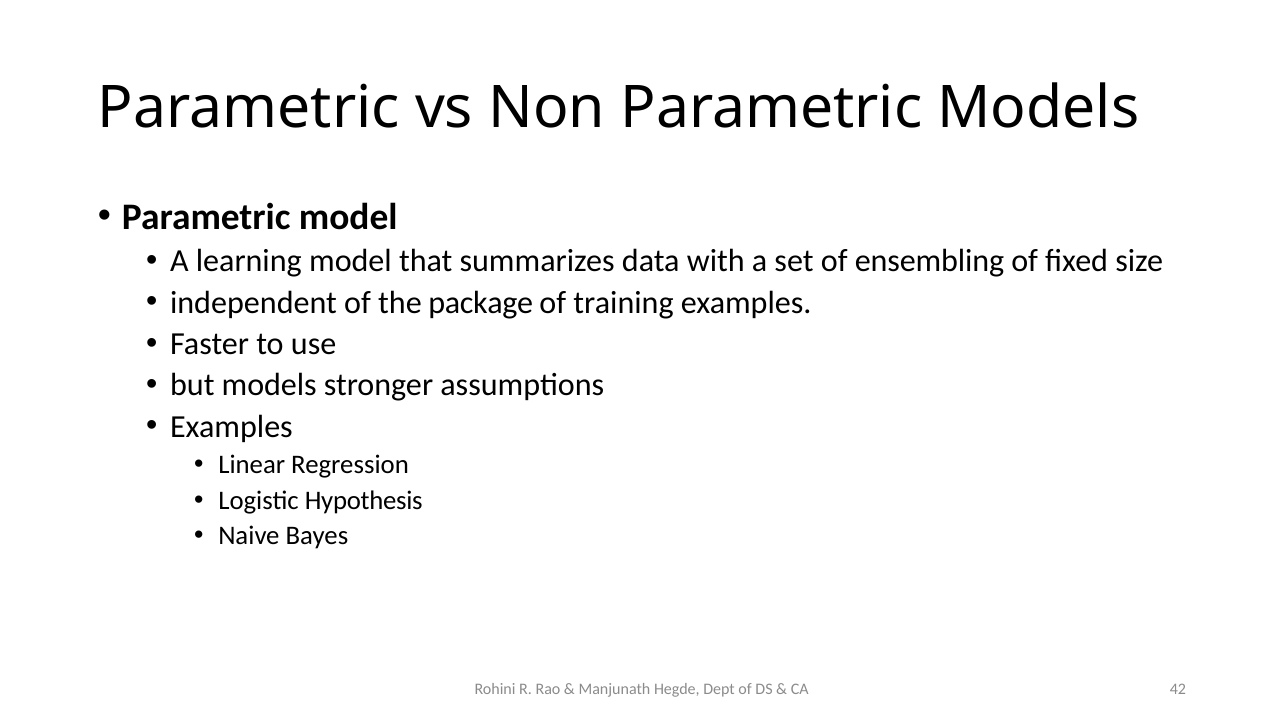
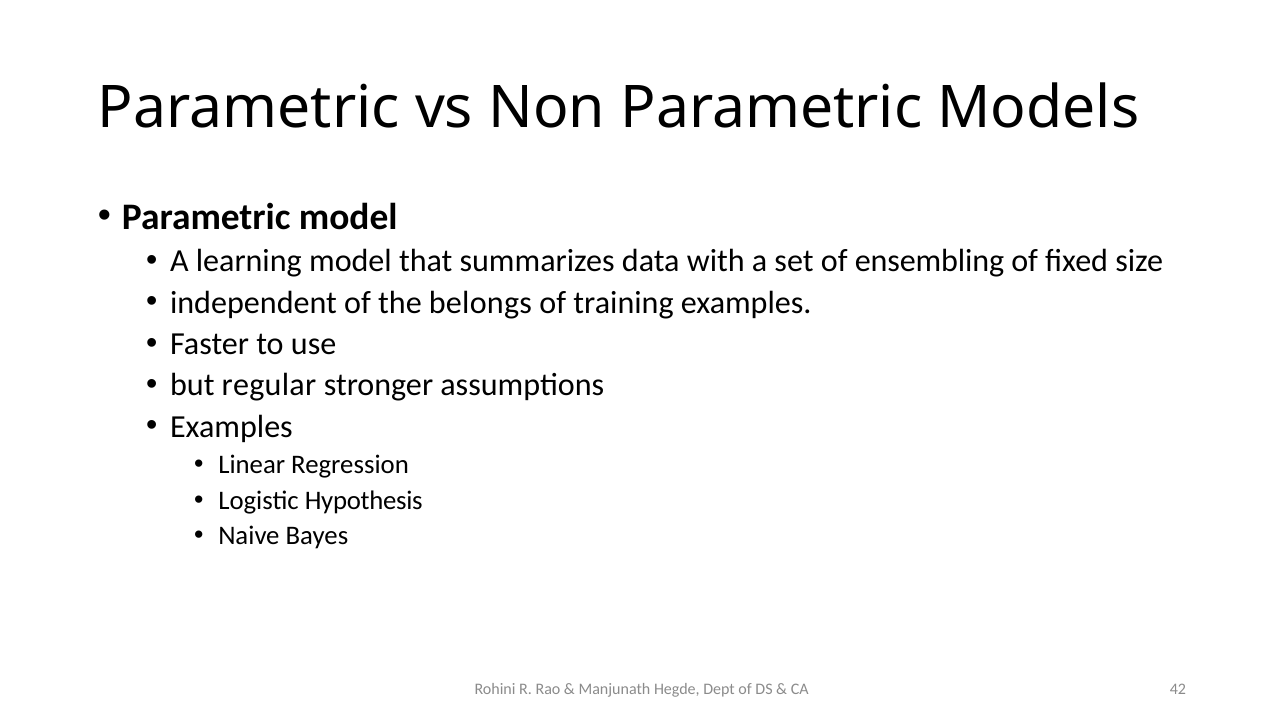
package: package -> belongs
but models: models -> regular
